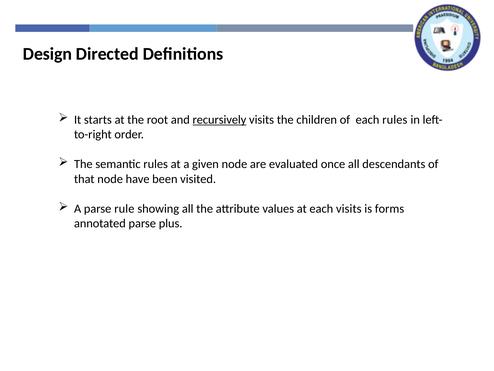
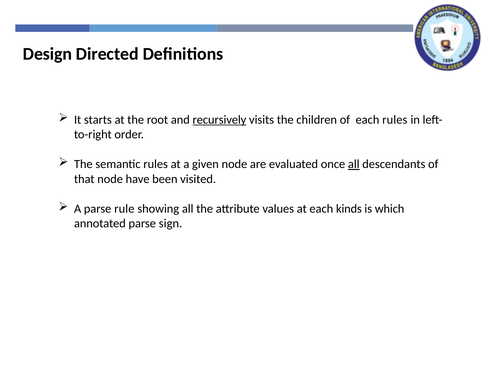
all at (354, 164) underline: none -> present
each visits: visits -> kinds
forms: forms -> which
plus: plus -> sign
